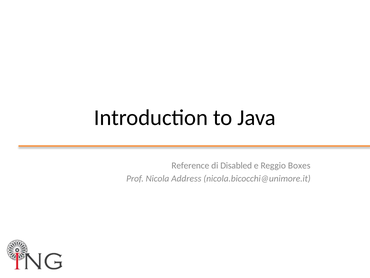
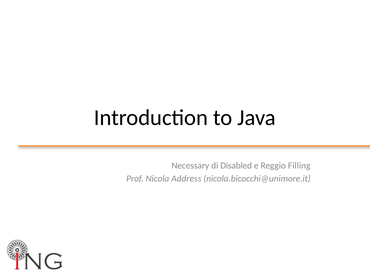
Reference: Reference -> Necessary
Boxes: Boxes -> Filling
